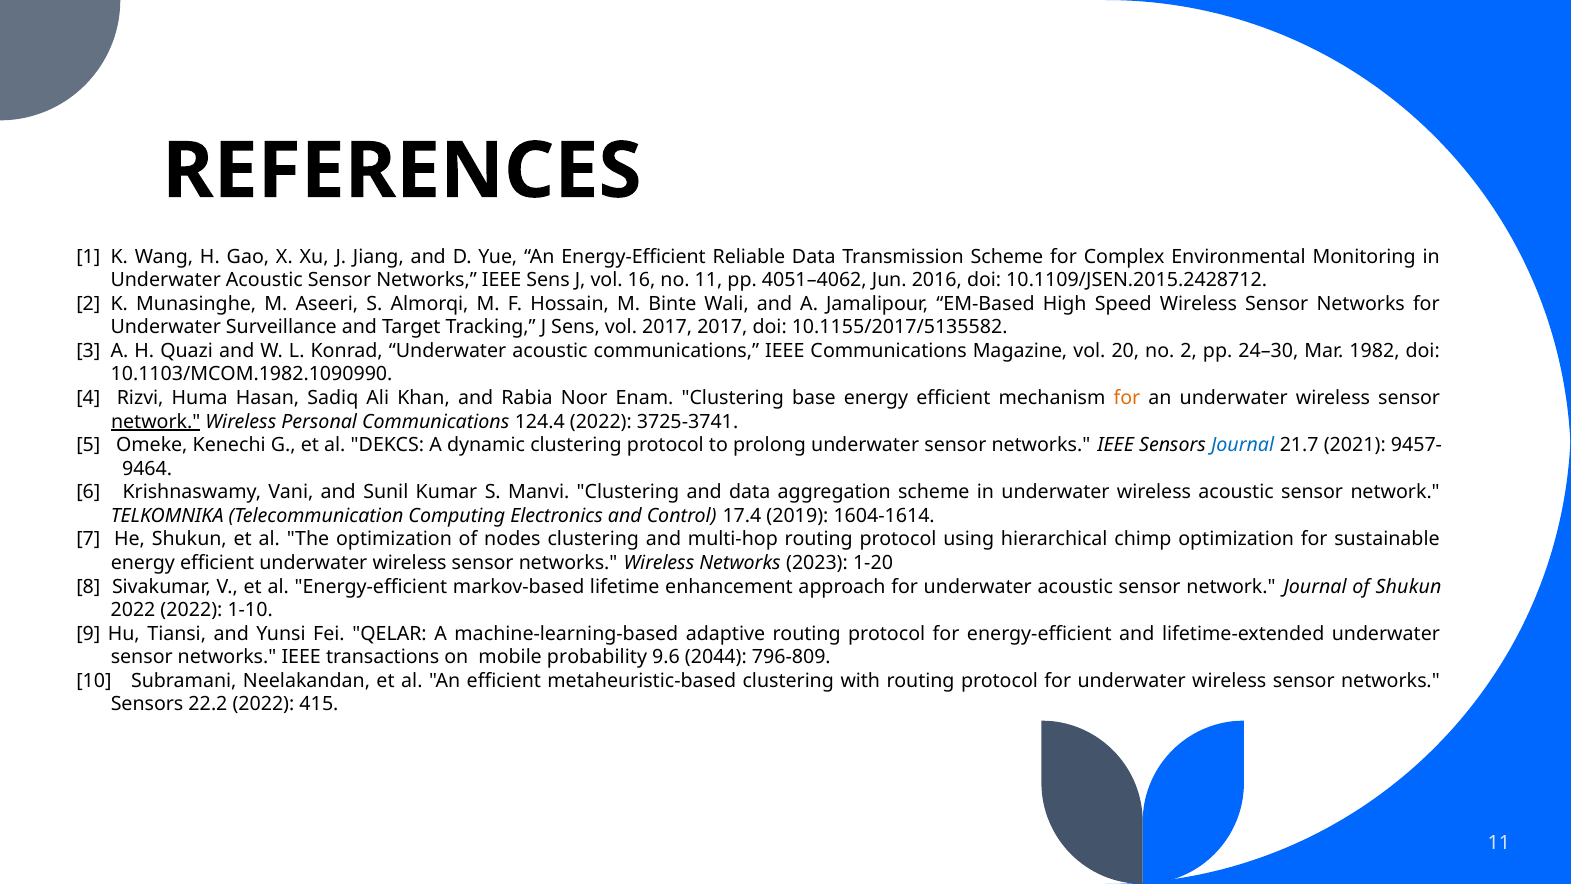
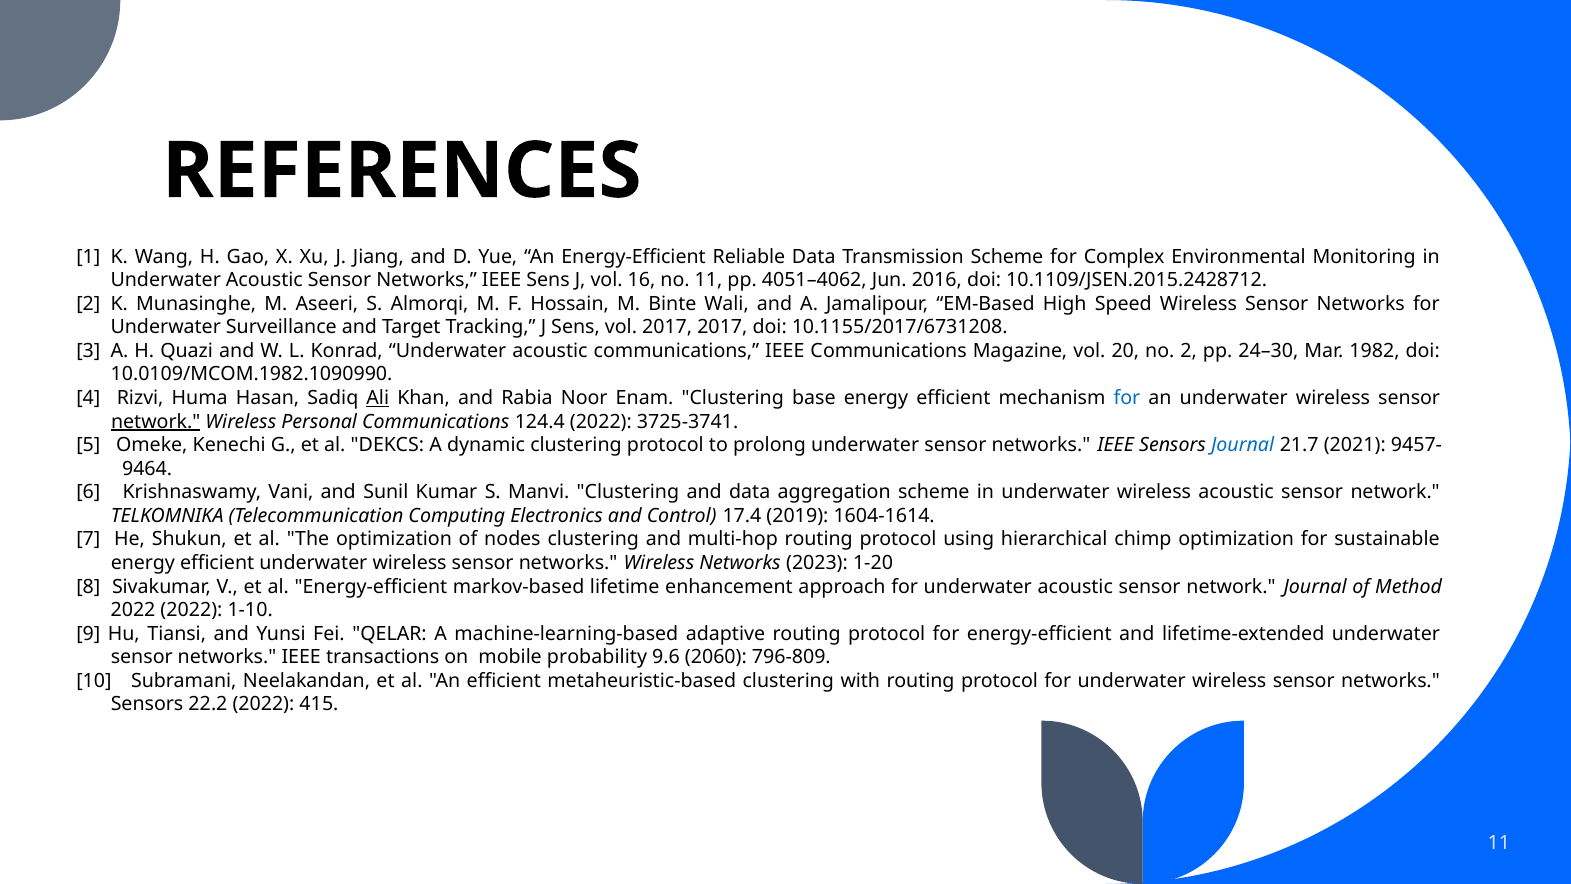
10.1155/2017/5135582: 10.1155/2017/5135582 -> 10.1155/2017/6731208
10.1103/MCOM.1982.1090990: 10.1103/MCOM.1982.1090990 -> 10.0109/MCOM.1982.1090990
Ali underline: none -> present
for at (1127, 398) colour: orange -> blue
of Shukun: Shukun -> Method
2044: 2044 -> 2060
